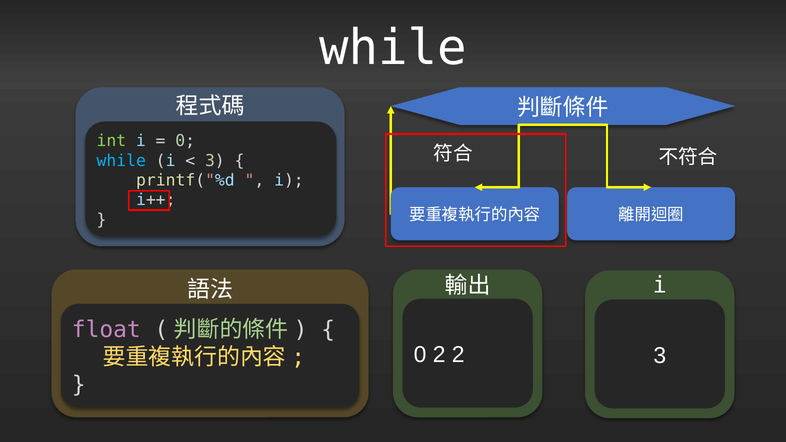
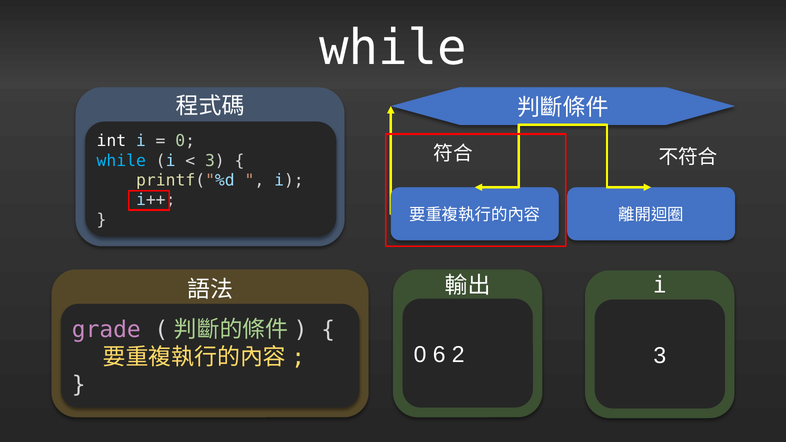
int colour: light green -> white
float: float -> grade
0 2: 2 -> 6
